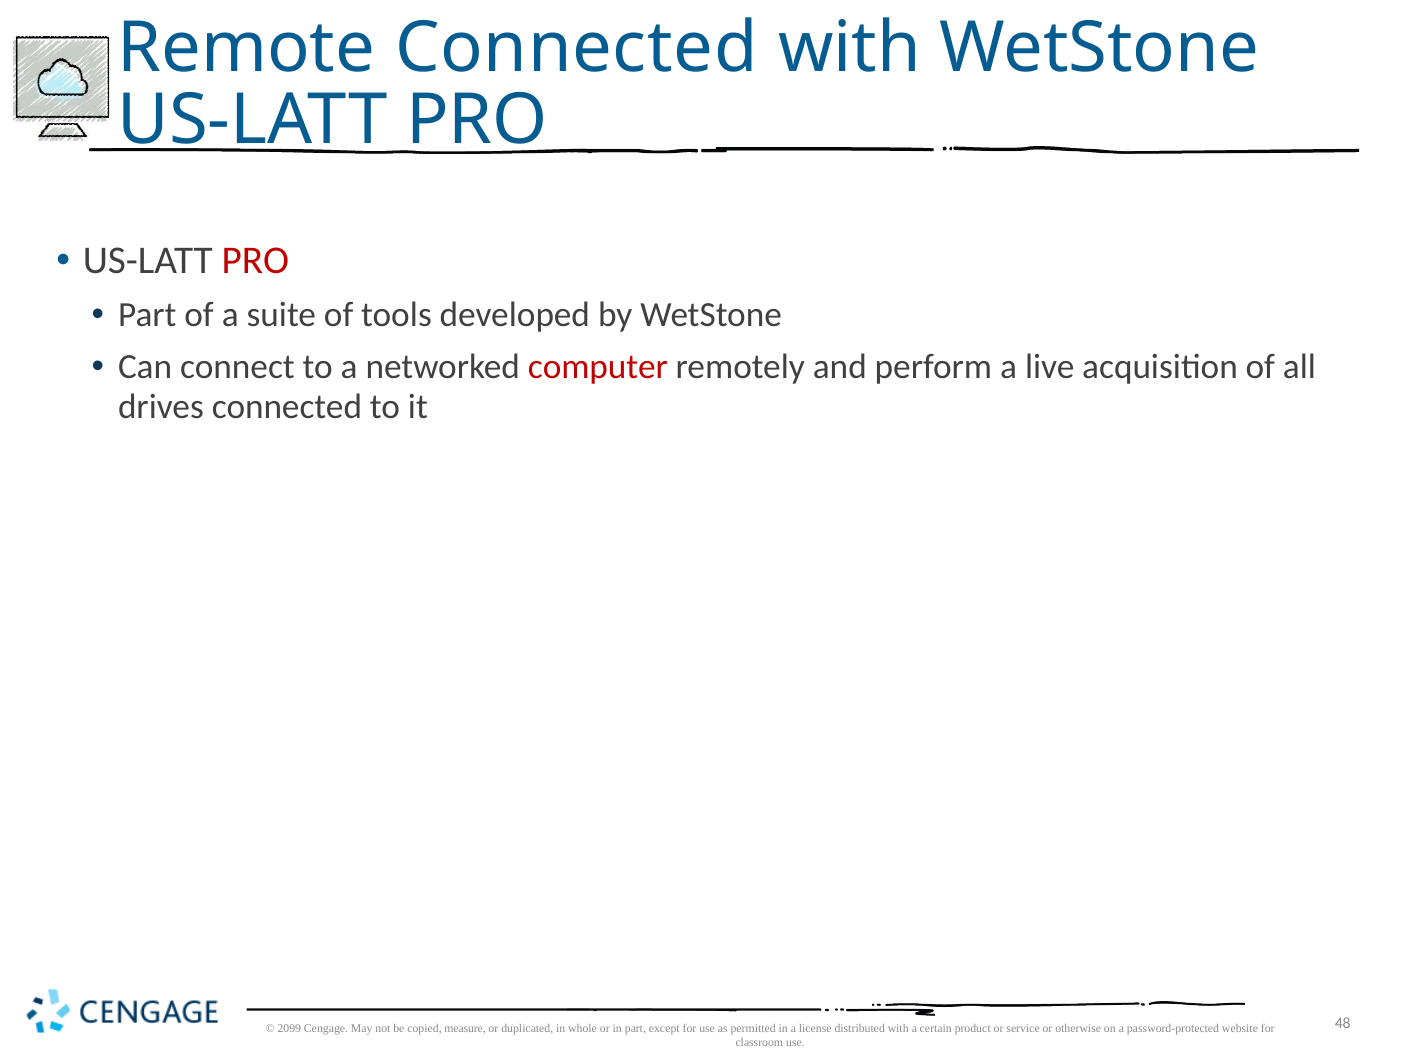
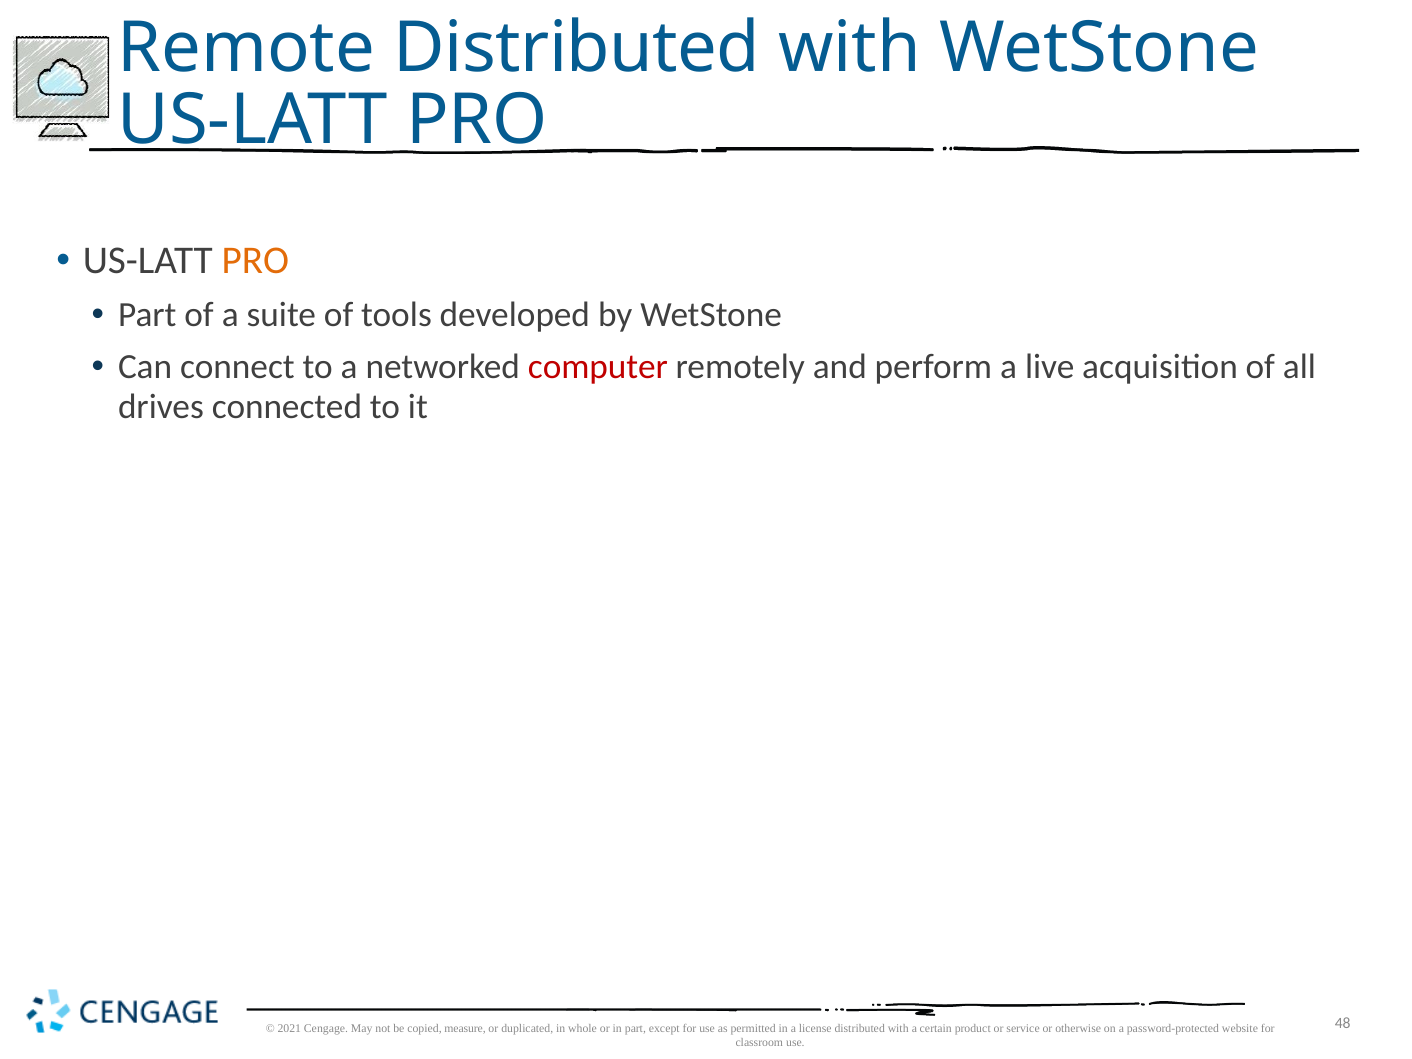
Remote Connected: Connected -> Distributed
PRO at (255, 260) colour: red -> orange
2099: 2099 -> 2021
